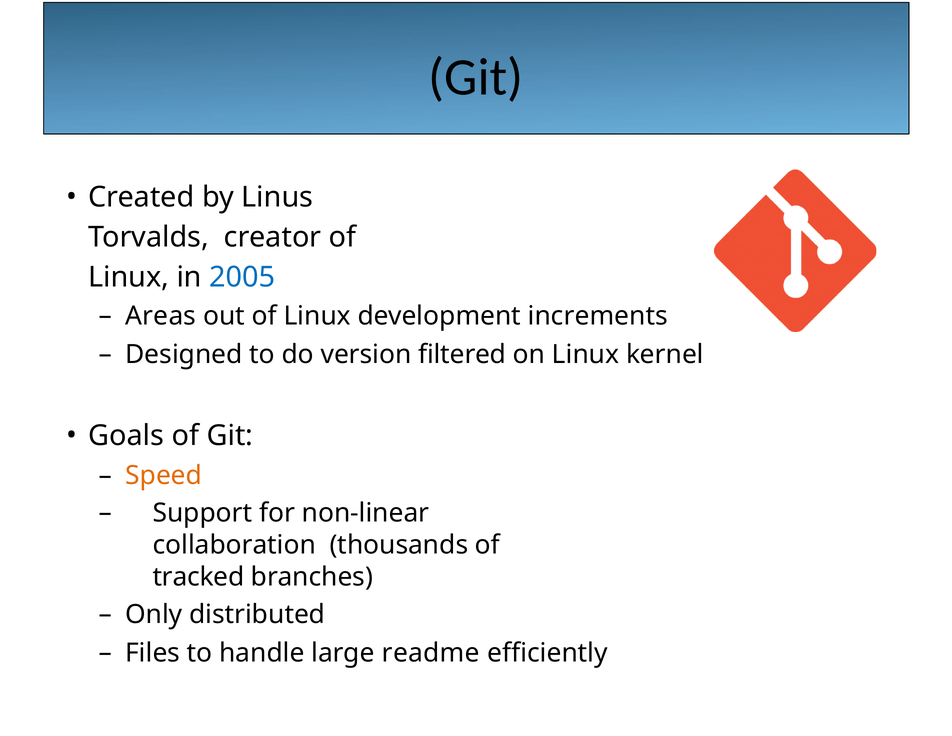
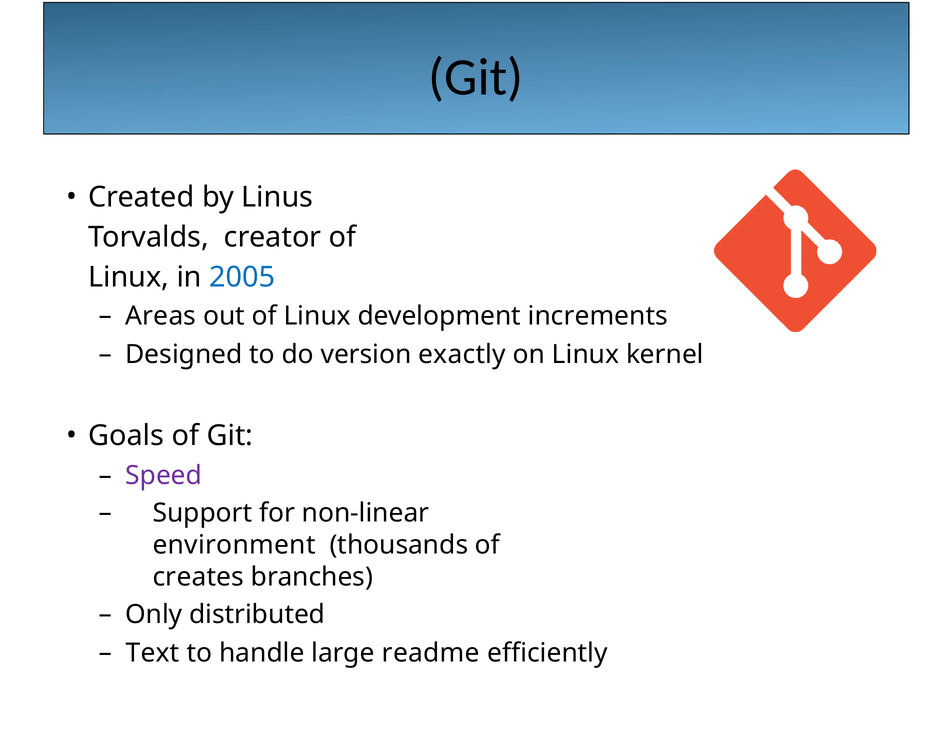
filtered: filtered -> exactly
Speed colour: orange -> purple
collaboration: collaboration -> environment
tracked: tracked -> creates
Files: Files -> Text
